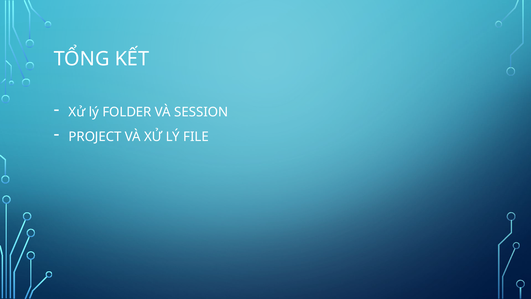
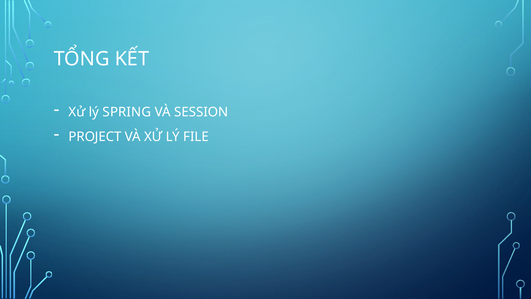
FOLDER: FOLDER -> SPRING
